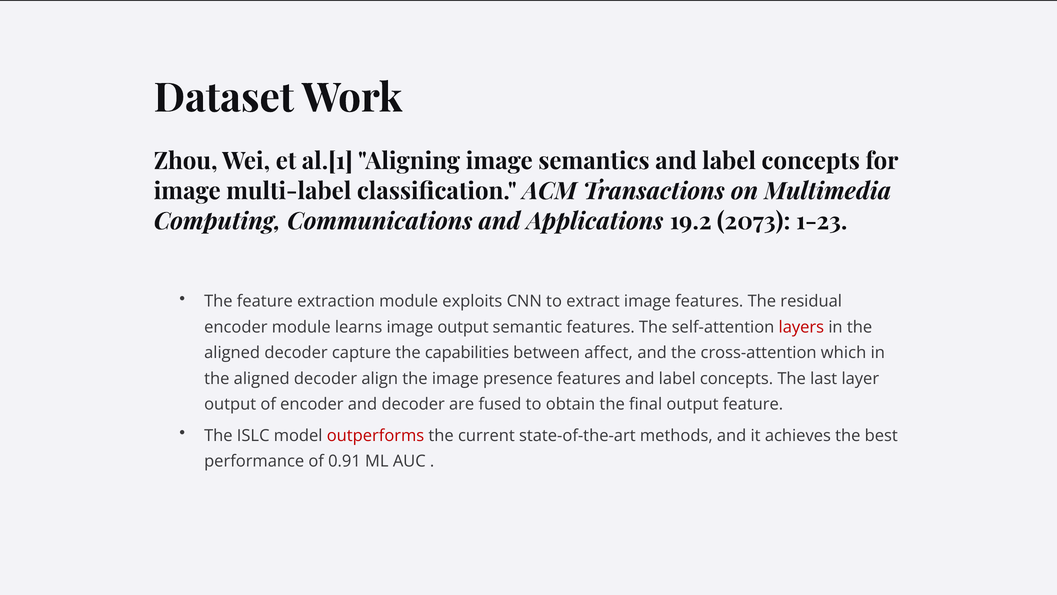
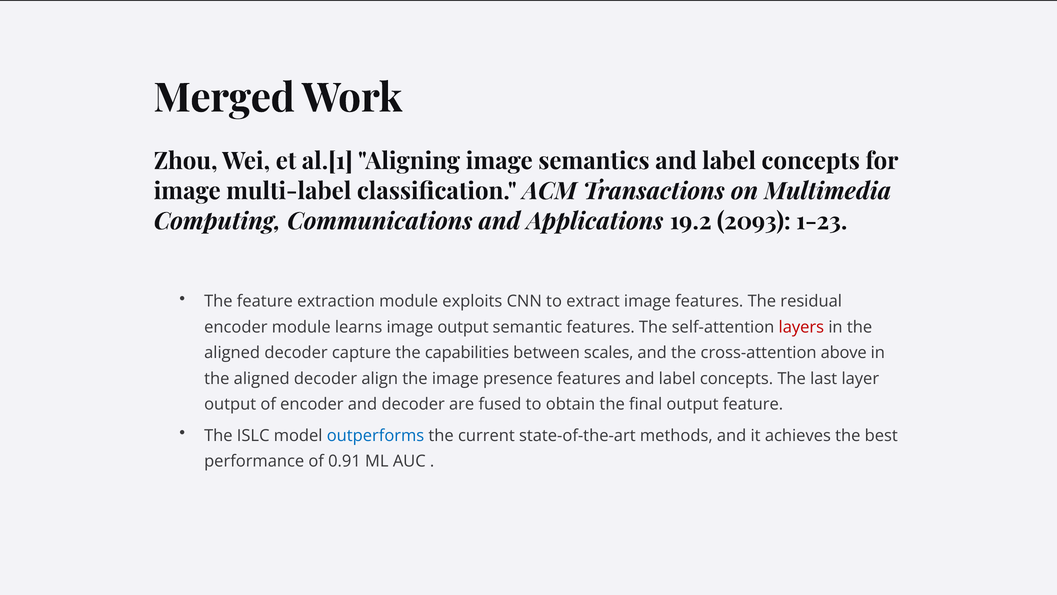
Dataset: Dataset -> Merged
2073: 2073 -> 2093
affect: affect -> scales
which: which -> above
outperforms colour: red -> blue
